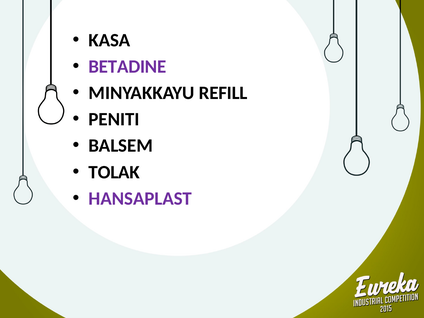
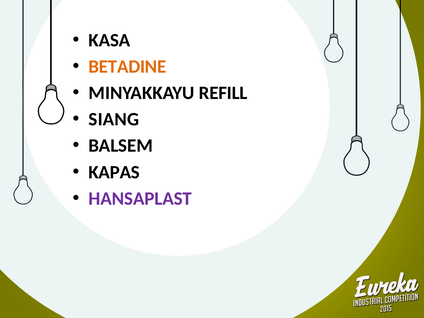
BETADINE colour: purple -> orange
PENITI: PENITI -> SIANG
TOLAK: TOLAK -> KAPAS
